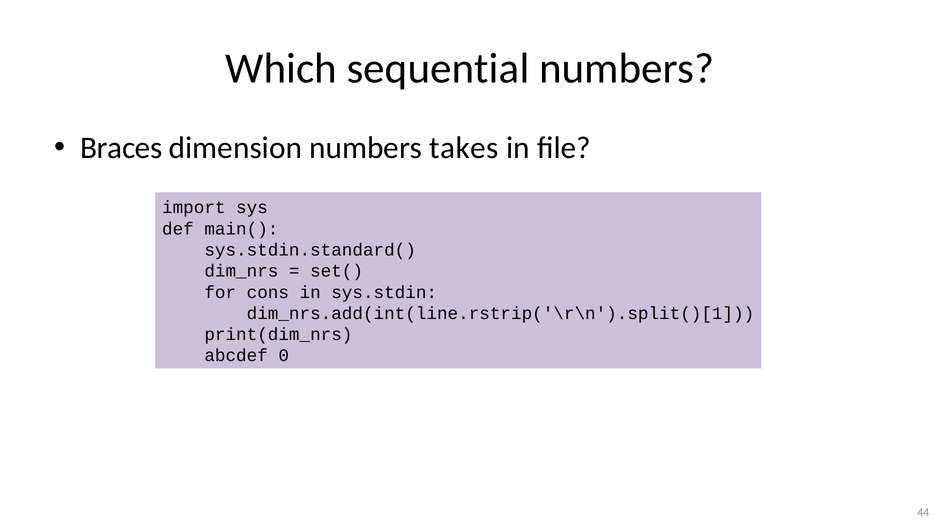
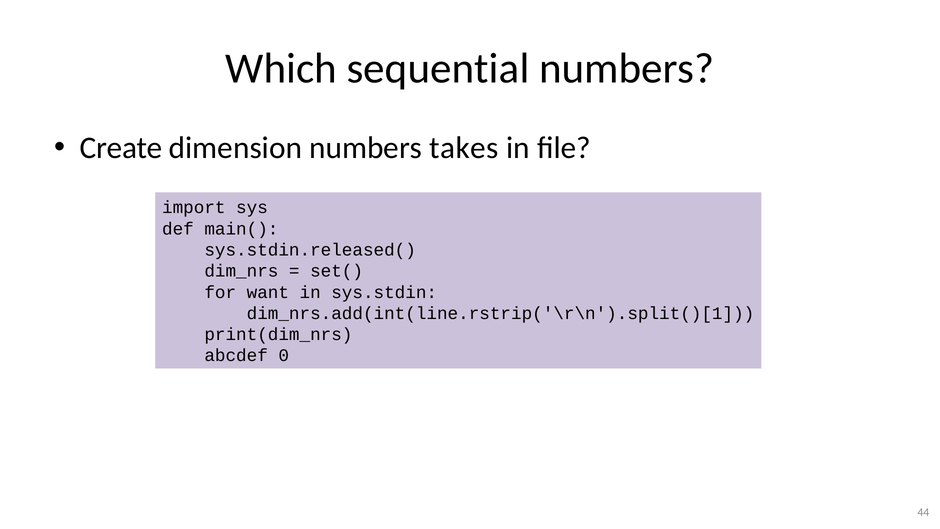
Braces: Braces -> Create
sys.stdin.standard(: sys.stdin.standard( -> sys.stdin.released(
cons: cons -> want
